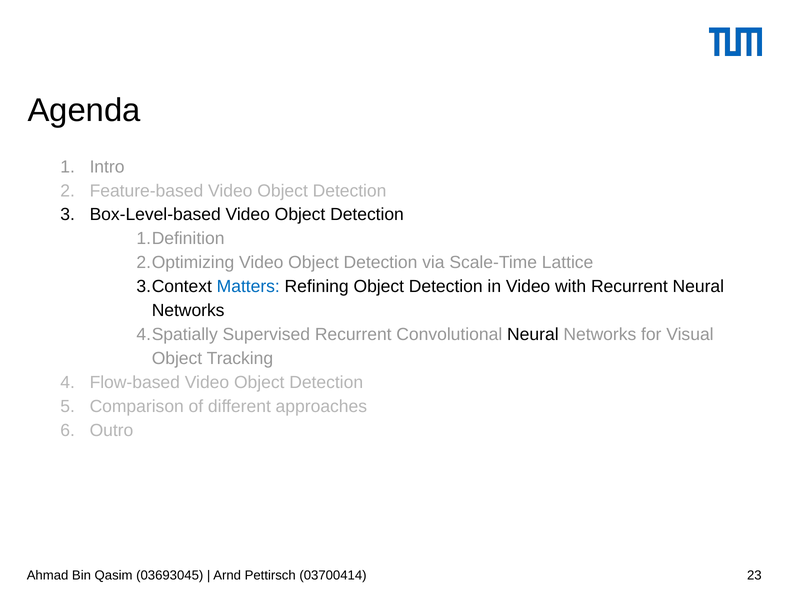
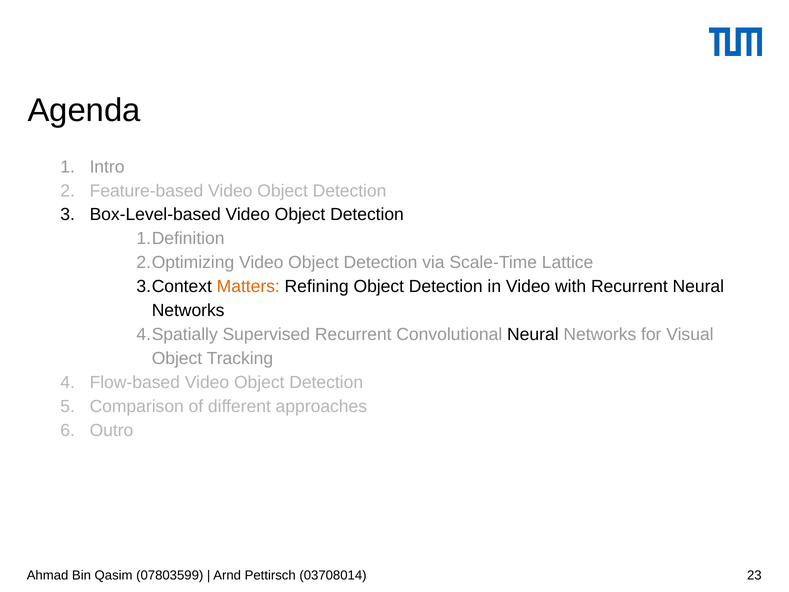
Matters colour: blue -> orange
03693045: 03693045 -> 07803599
03700414: 03700414 -> 03708014
